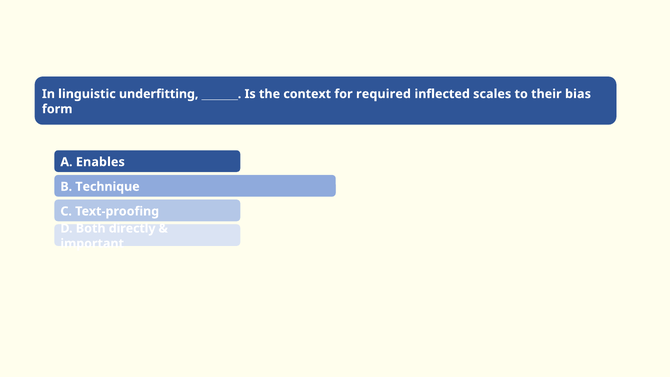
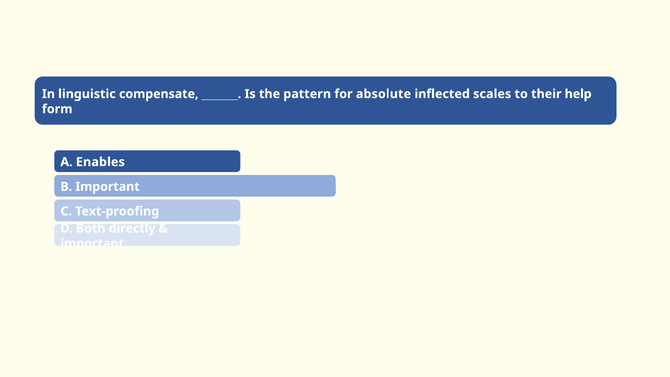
underfitting: underfitting -> compensate
context: context -> pattern
required: required -> absolute
bias: bias -> help
B Technique: Technique -> Important
